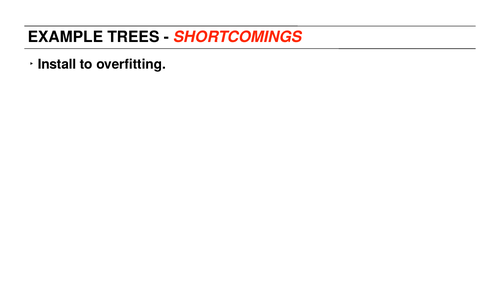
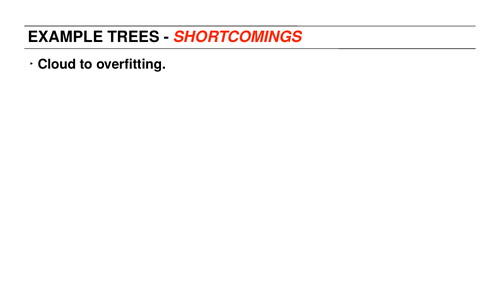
Install: Install -> Cloud
